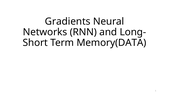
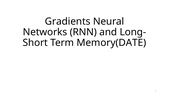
Memory(DATA: Memory(DATA -> Memory(DATE
